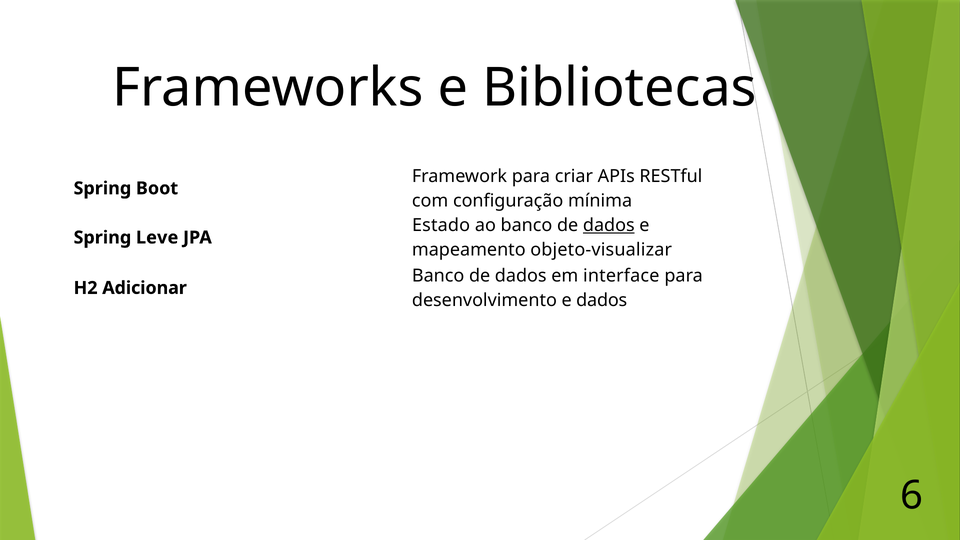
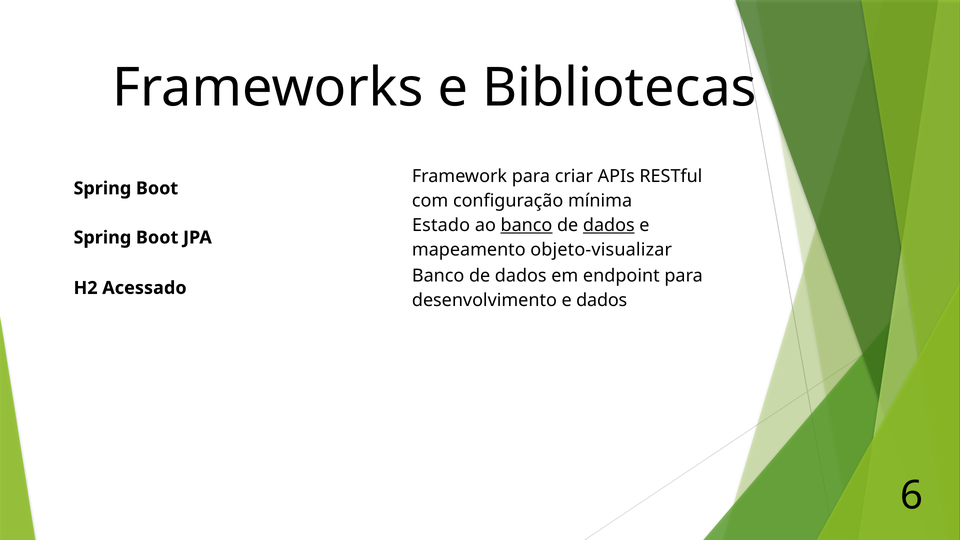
banco at (526, 225) underline: none -> present
Leve at (157, 238): Leve -> Boot
interface: interface -> endpoint
Adicionar: Adicionar -> Acessado
